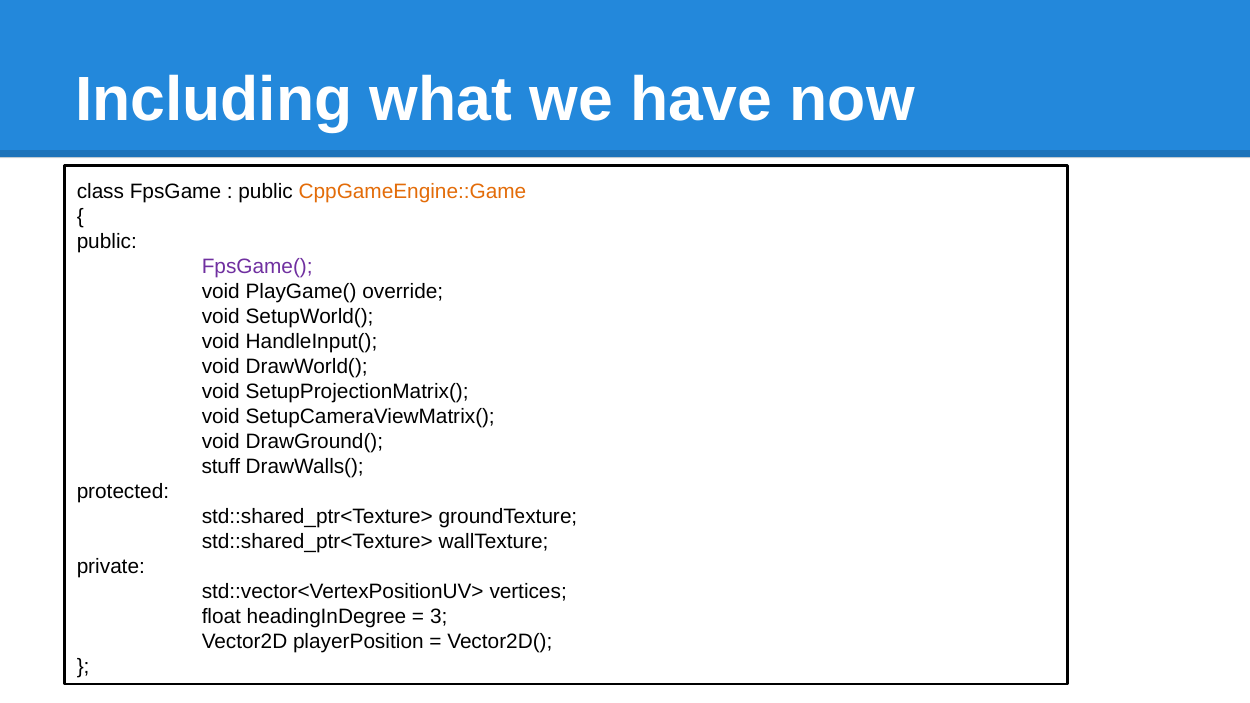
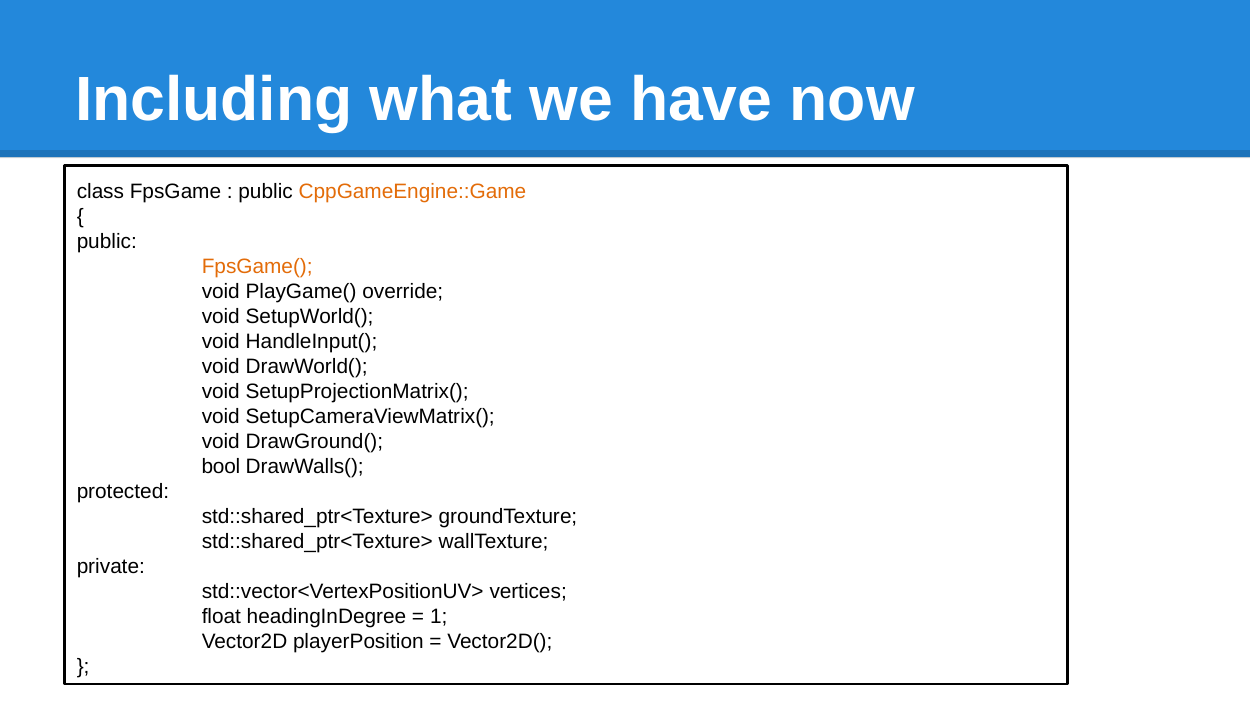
FpsGame( colour: purple -> orange
stuff: stuff -> bool
3: 3 -> 1
